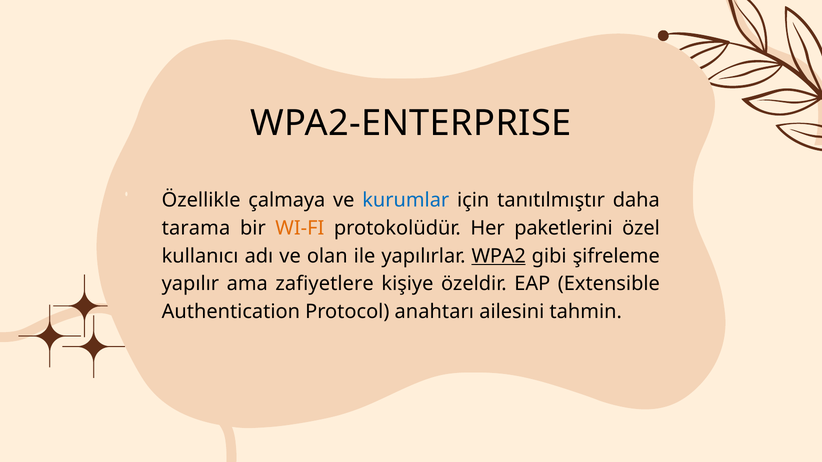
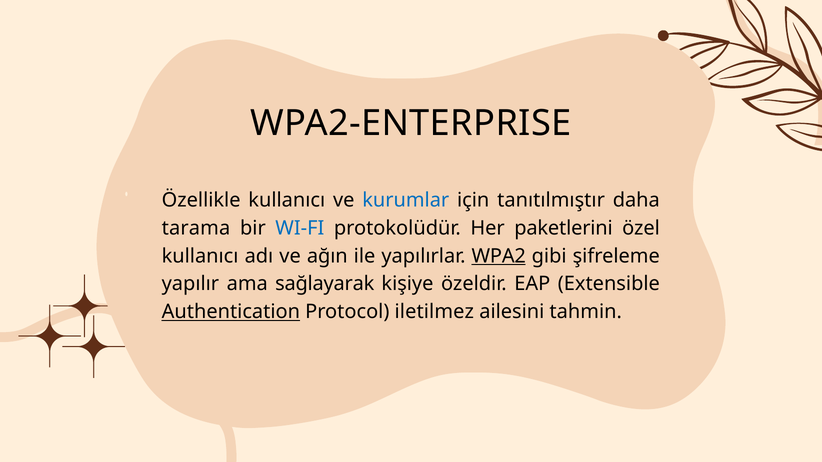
Özellikle çalmaya: çalmaya -> kullanıcı
WI-FI colour: orange -> blue
olan: olan -> ağın
zafiyetlere: zafiyetlere -> sağlayarak
Authentication underline: none -> present
anahtarı: anahtarı -> iletilmez
